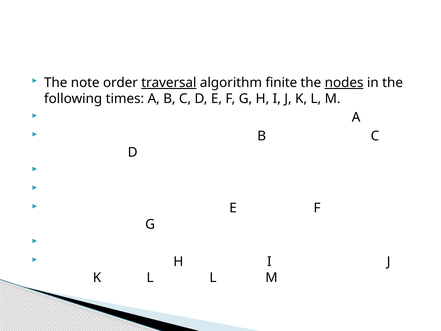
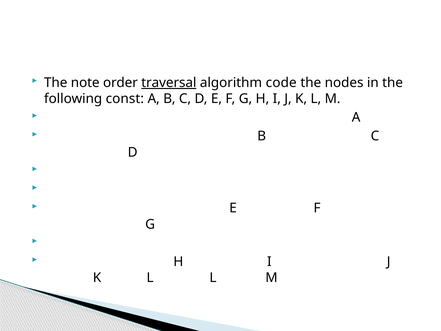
finite: finite -> code
nodes underline: present -> none
times: times -> const
